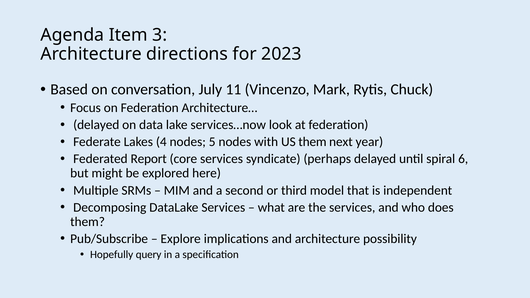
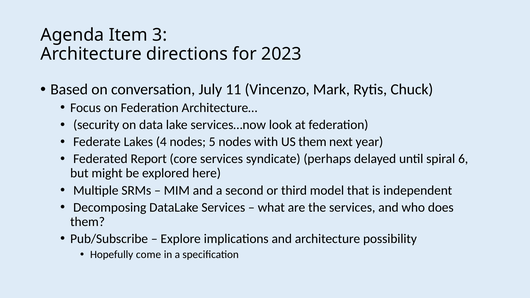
delayed at (96, 125): delayed -> security
query: query -> come
